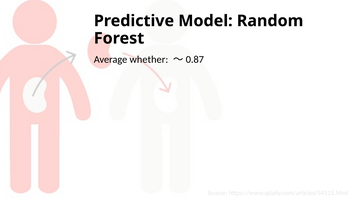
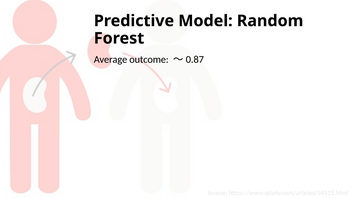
whether: whether -> outcome
